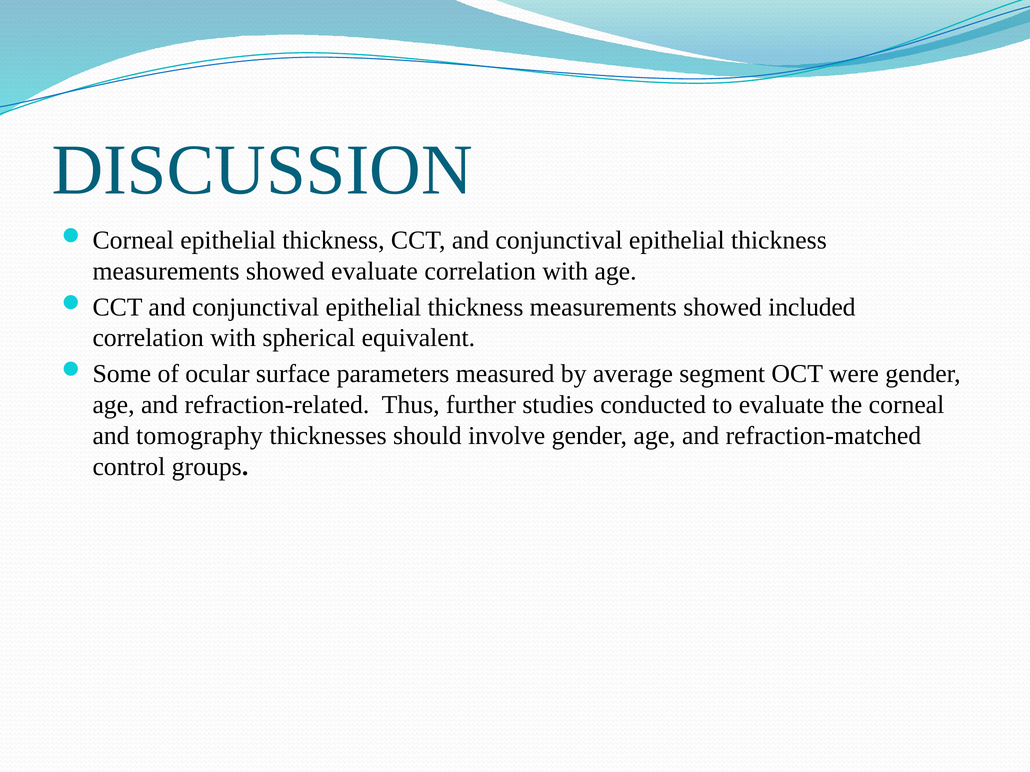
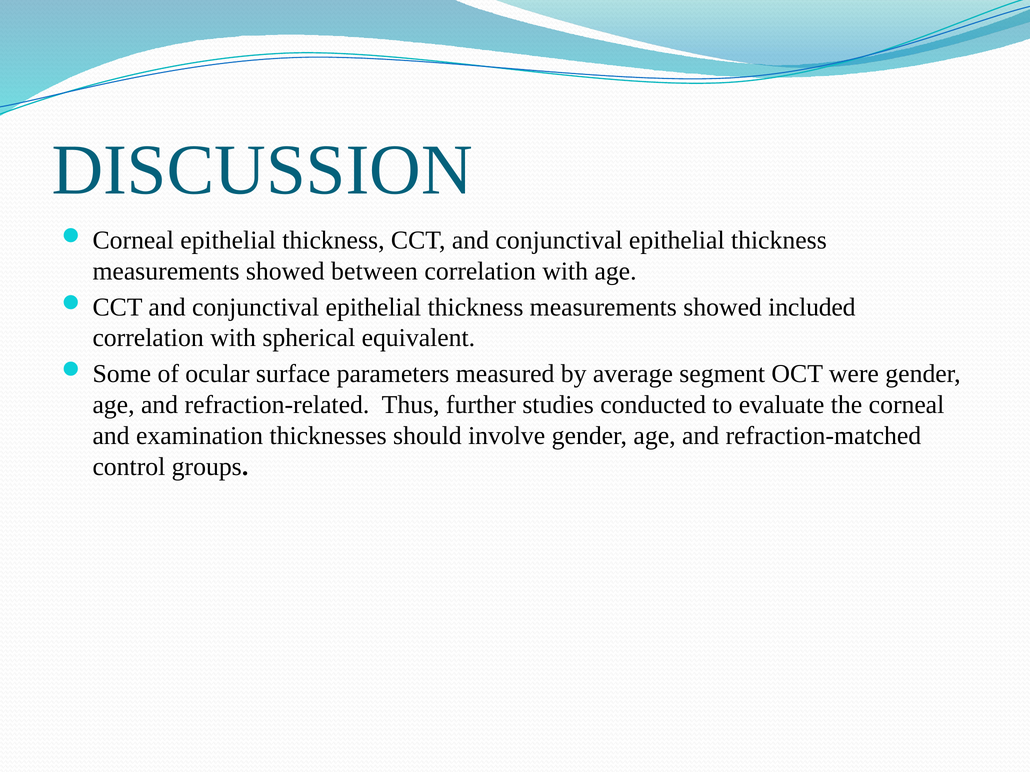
showed evaluate: evaluate -> between
tomography: tomography -> examination
